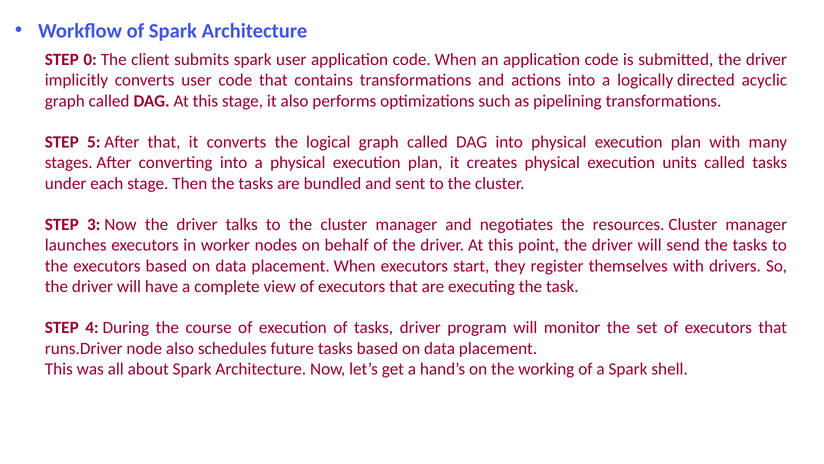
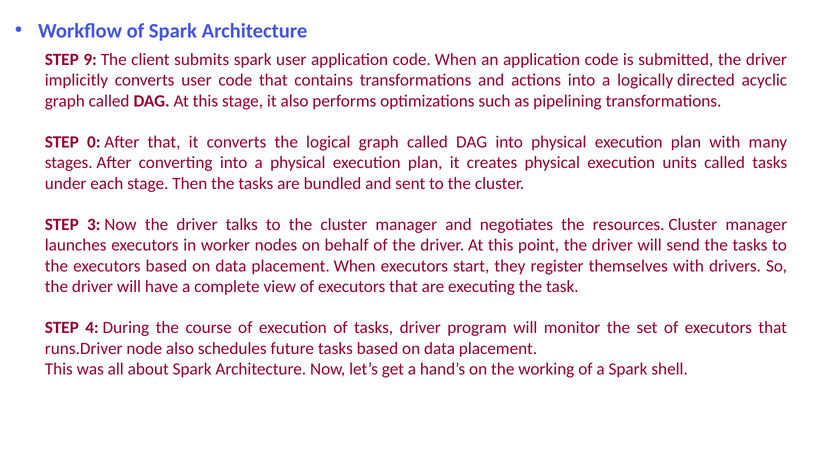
0: 0 -> 9
5: 5 -> 0
